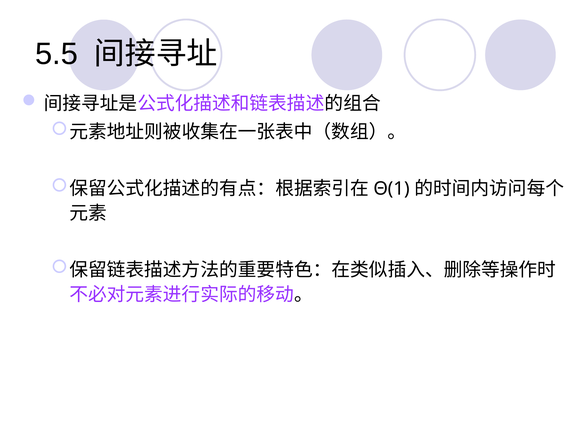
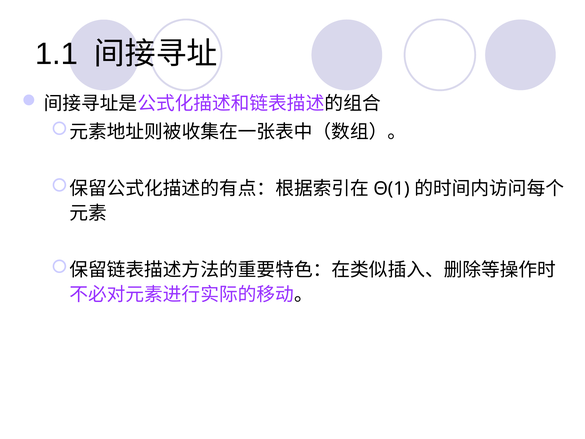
5.5: 5.5 -> 1.1
